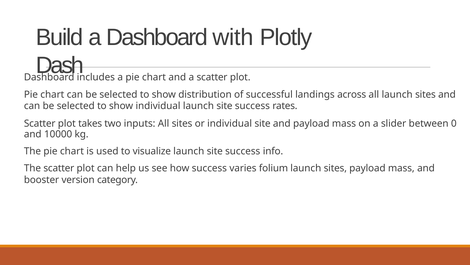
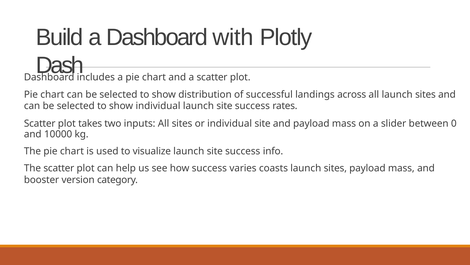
folium: folium -> coasts
